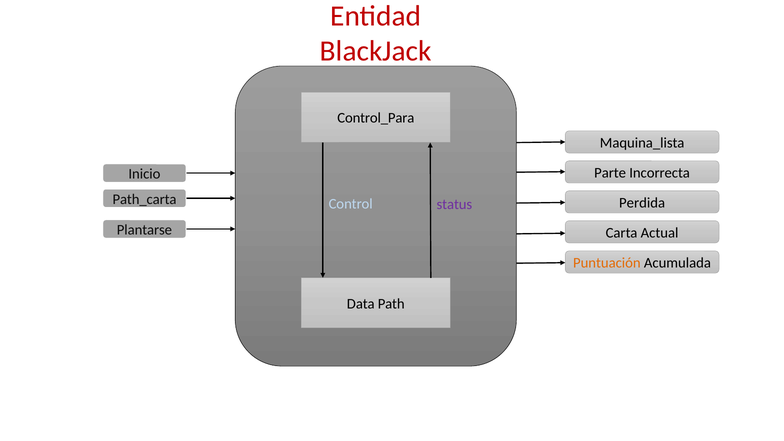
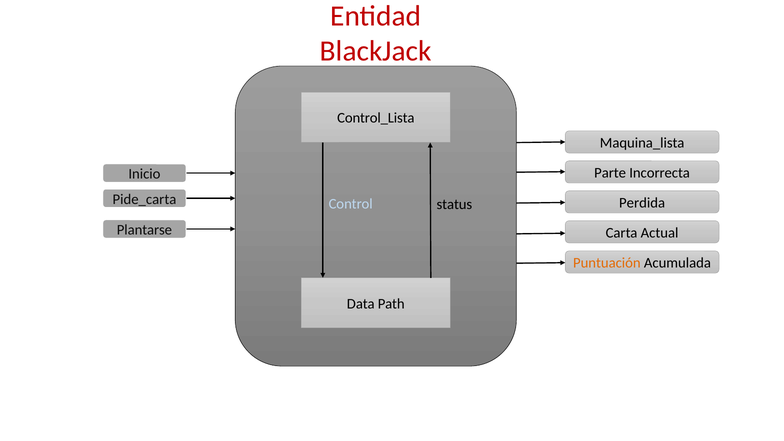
Control_Para: Control_Para -> Control_Lista
Path_carta: Path_carta -> Pide_carta
status colour: purple -> black
